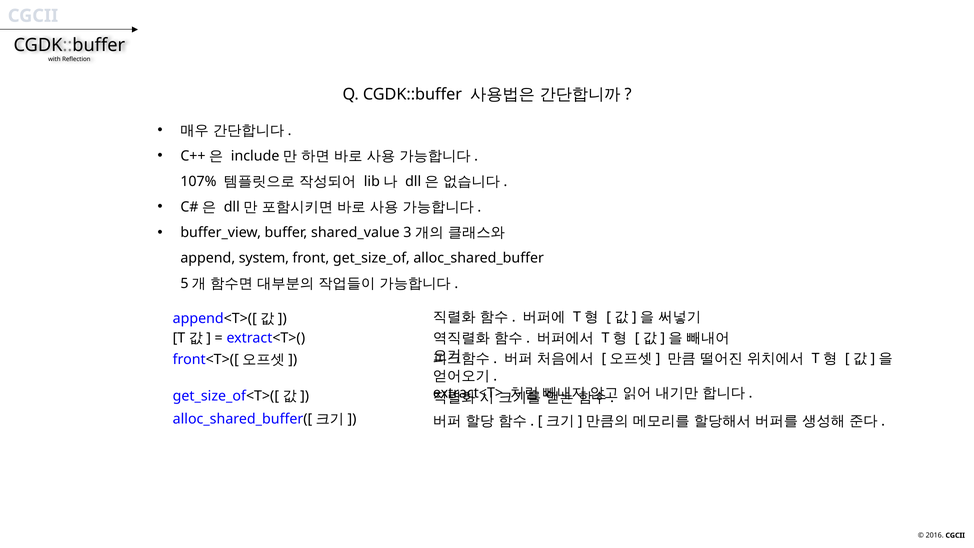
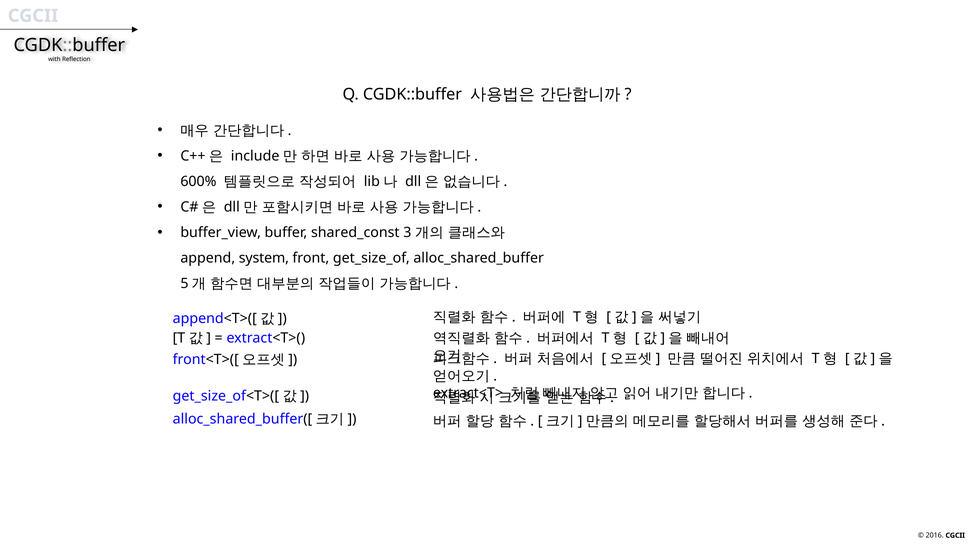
107%: 107% -> 600%
shared_value: shared_value -> shared_const
